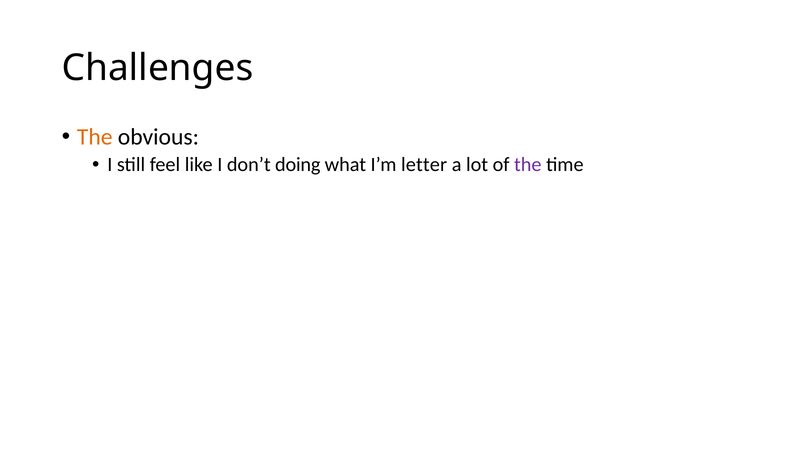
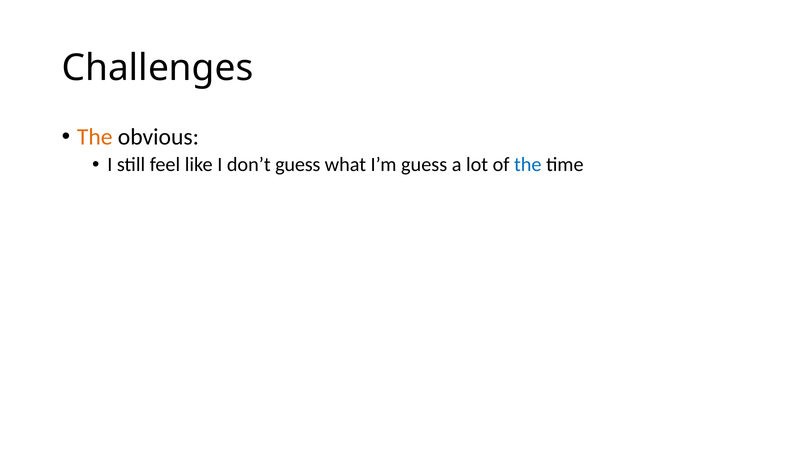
don’t doing: doing -> guess
I’m letter: letter -> guess
the at (528, 165) colour: purple -> blue
